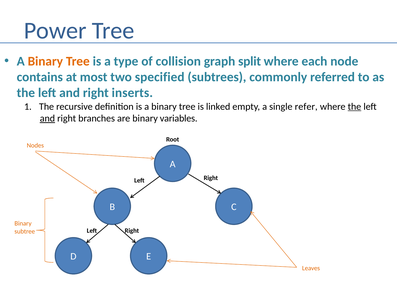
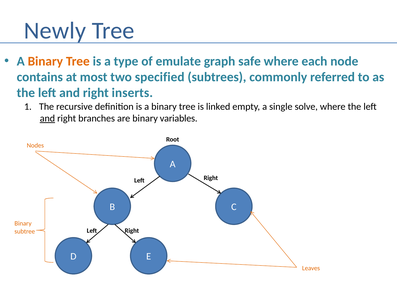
Power: Power -> Newly
collision: collision -> emulate
split: split -> safe
refer: refer -> solve
the at (354, 107) underline: present -> none
